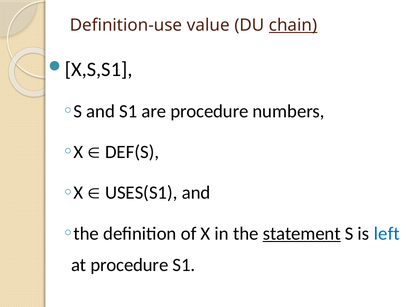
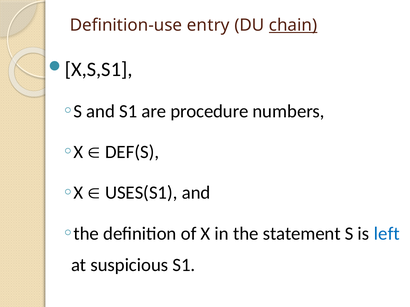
value: value -> entry
statement underline: present -> none
at procedure: procedure -> suspicious
